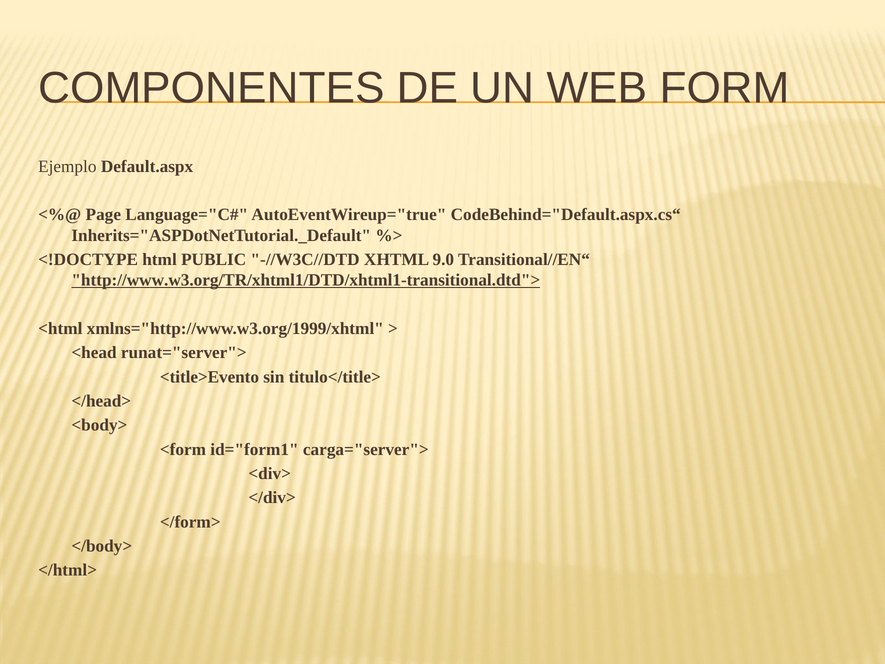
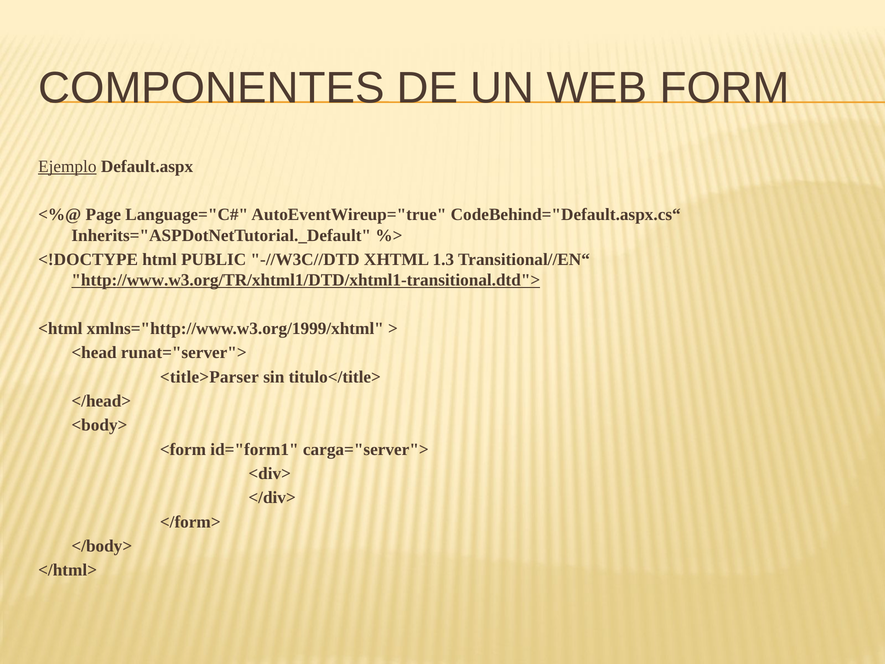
Ejemplo underline: none -> present
9.0: 9.0 -> 1.3
<title>Evento: <title>Evento -> <title>Parser
